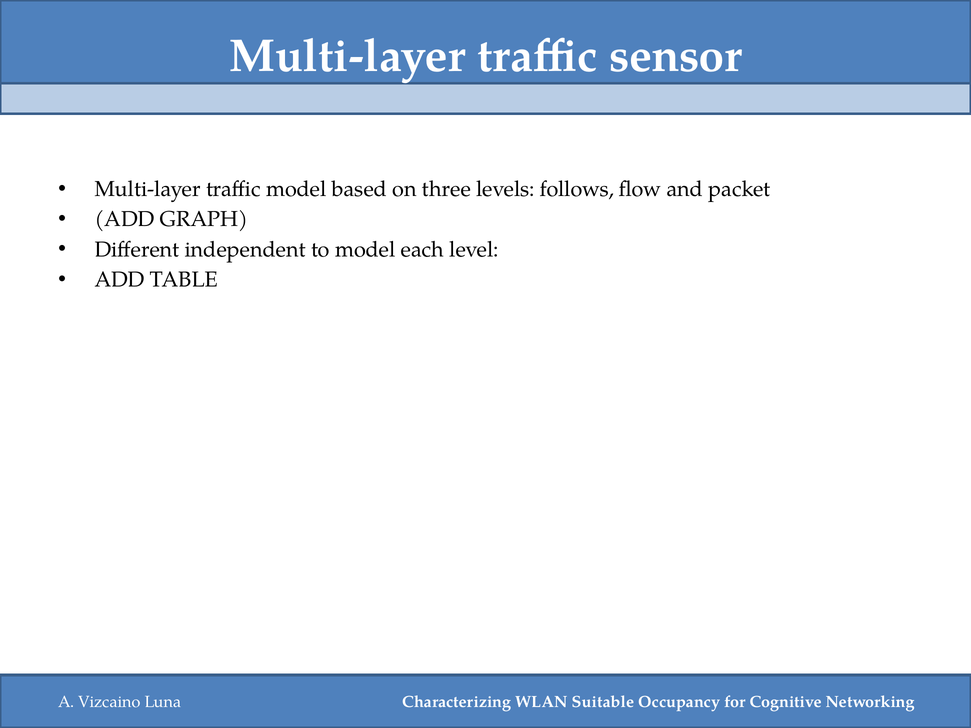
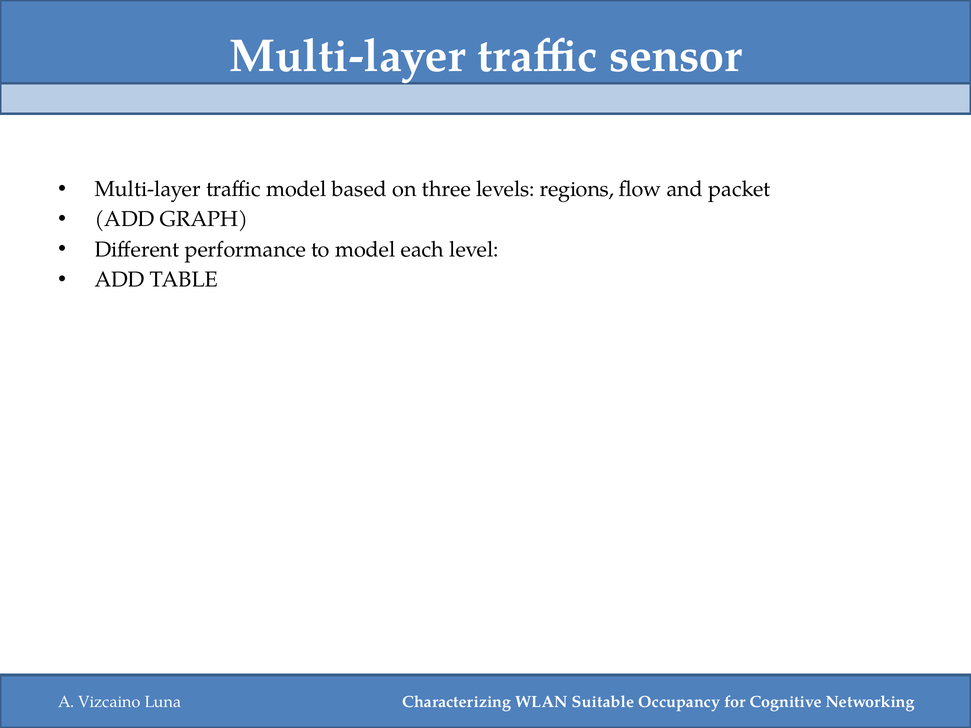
follows: follows -> regions
independent: independent -> performance
